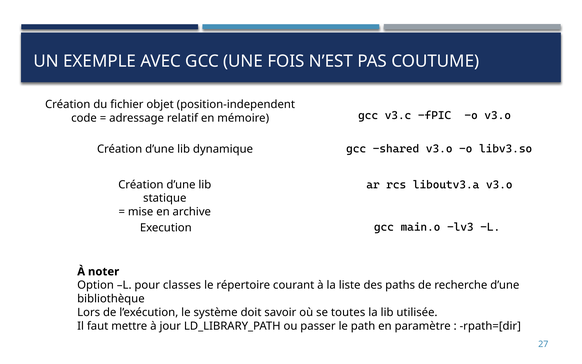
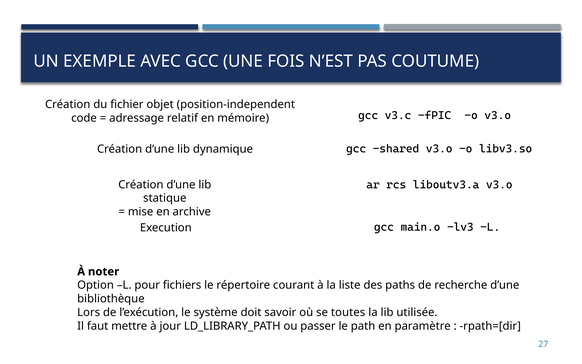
classes: classes -> fichiers
